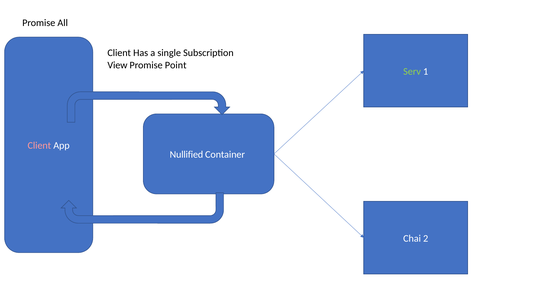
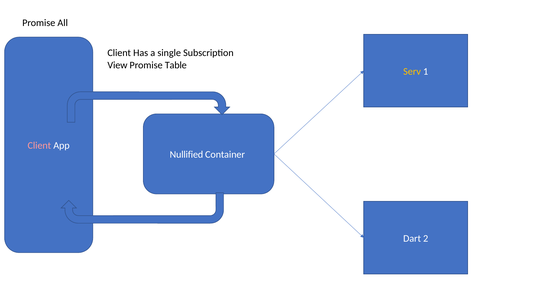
Point: Point -> Table
Serv colour: light green -> yellow
Chai: Chai -> Dart
